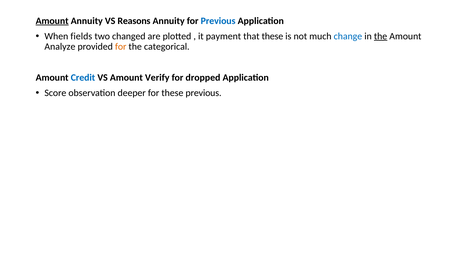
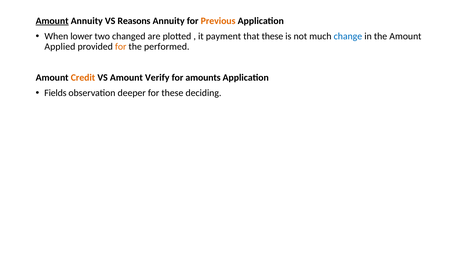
Previous at (218, 21) colour: blue -> orange
fields: fields -> lower
the at (381, 36) underline: present -> none
Analyze: Analyze -> Applied
categorical: categorical -> performed
Credit colour: blue -> orange
dropped: dropped -> amounts
Score: Score -> Fields
these previous: previous -> deciding
